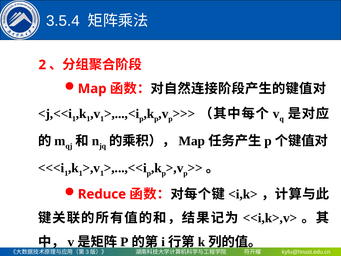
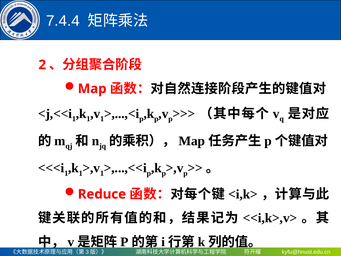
3.5.4: 3.5.4 -> 7.4.4
